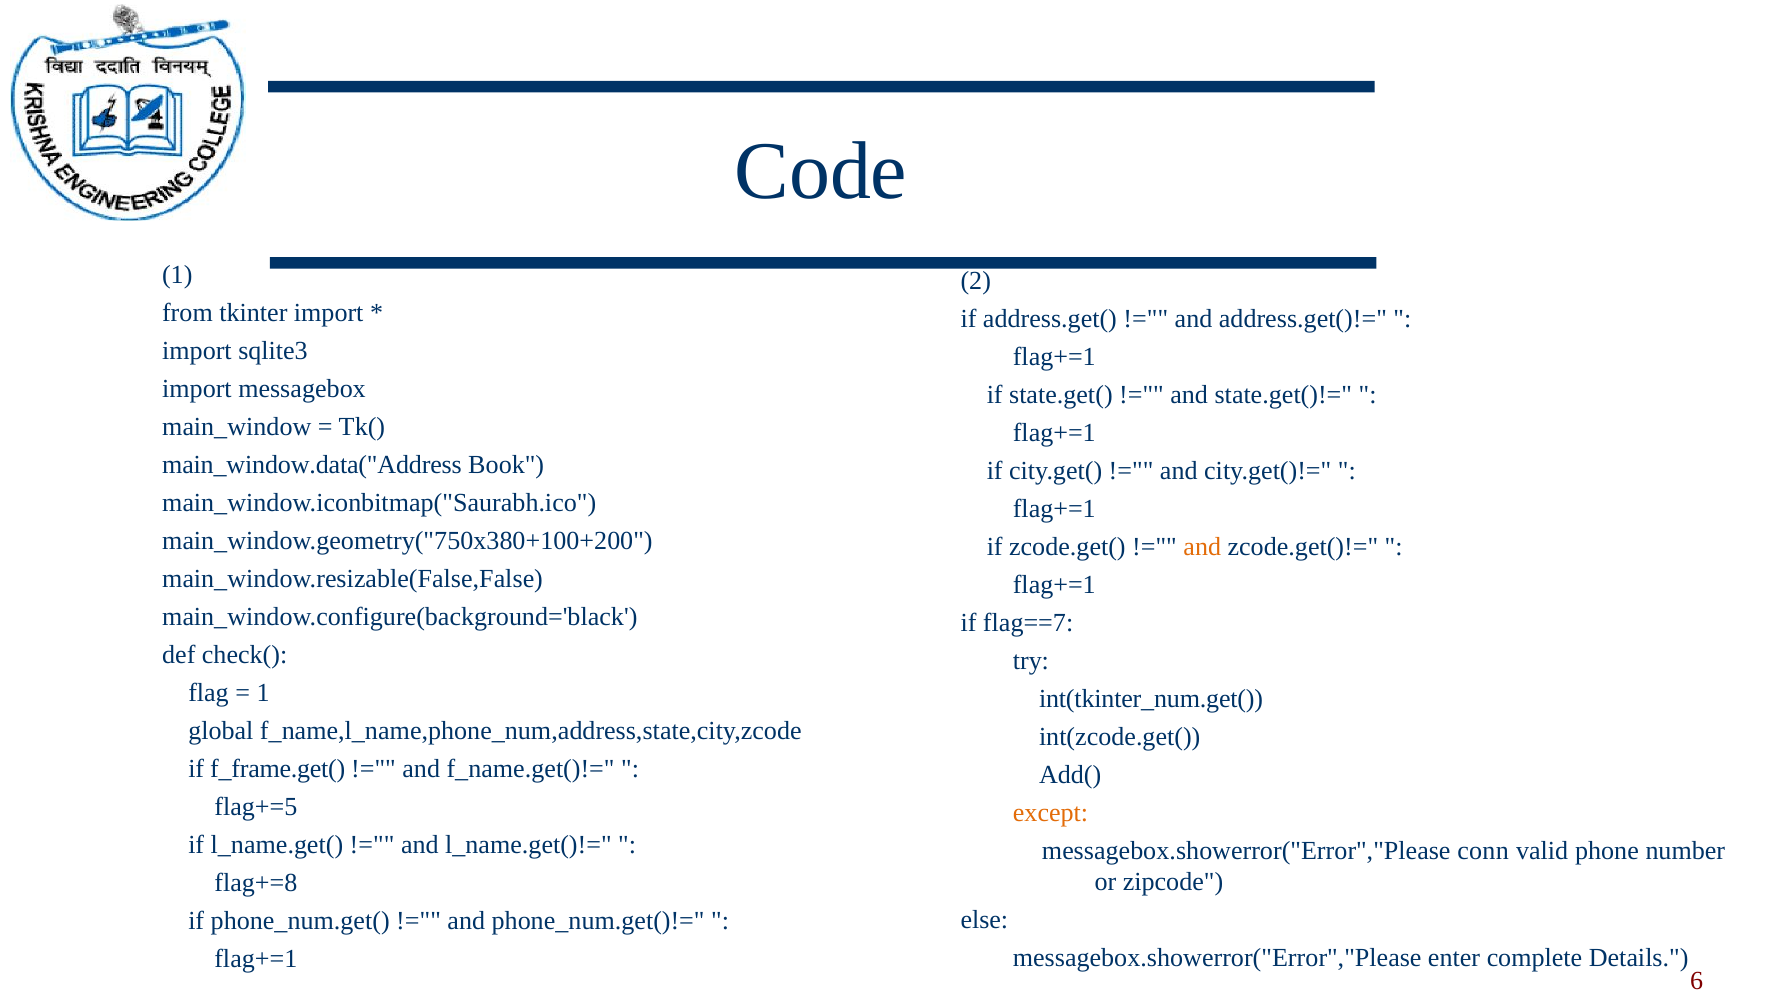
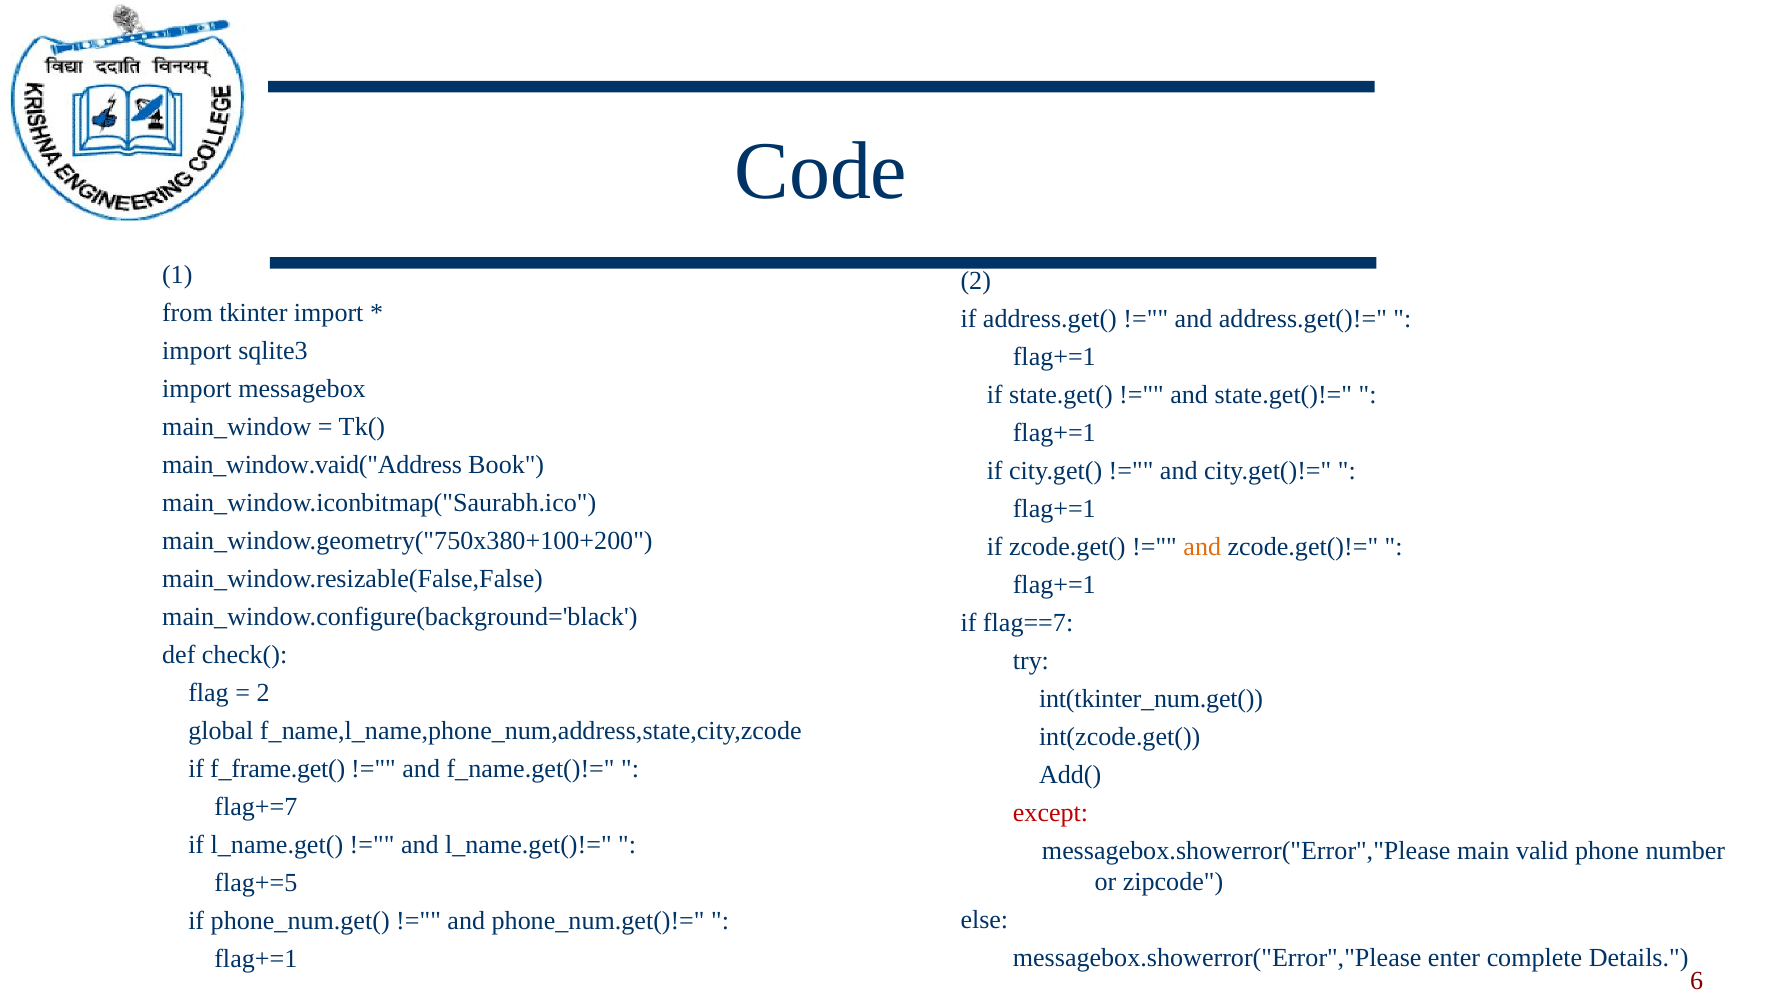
main_window.data("Address: main_window.data("Address -> main_window.vaid("Address
1 at (263, 693): 1 -> 2
flag+=5: flag+=5 -> flag+=7
except colour: orange -> red
conn: conn -> main
flag+=8: flag+=8 -> flag+=5
